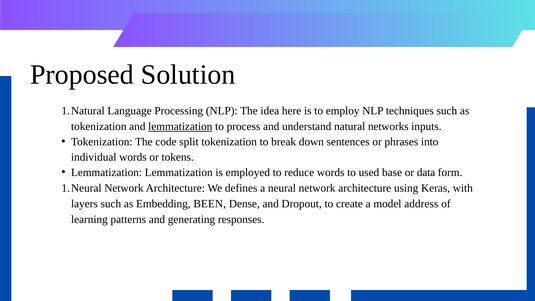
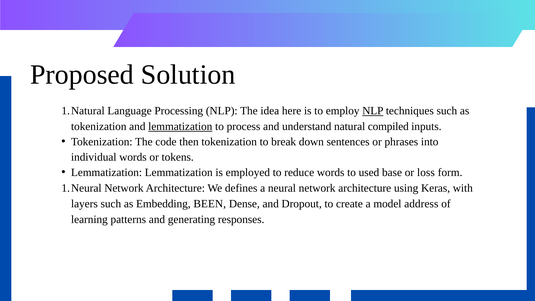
NLP at (373, 111) underline: none -> present
networks: networks -> compiled
split: split -> then
data: data -> loss
